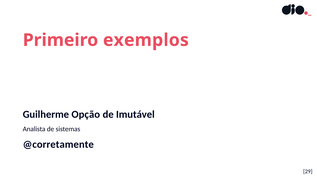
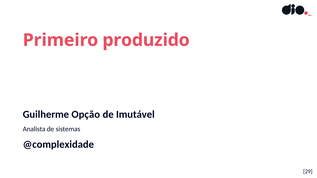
exemplos: exemplos -> produzido
@corretamente: @corretamente -> @complexidade
